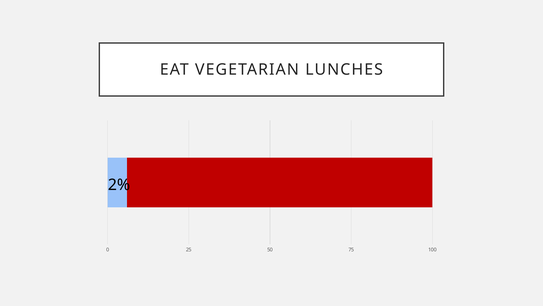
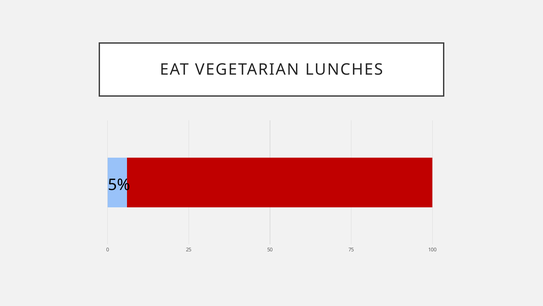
2%: 2% -> 5%
